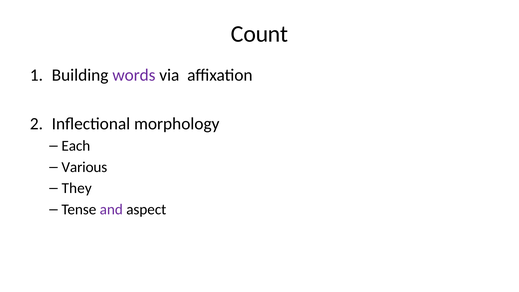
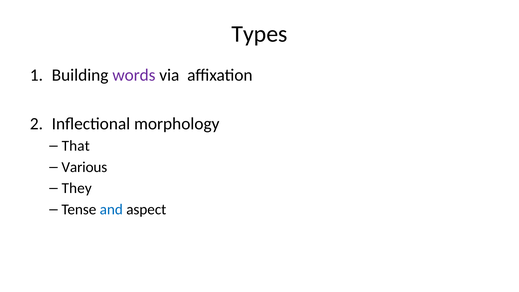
Count: Count -> Types
Each: Each -> That
and colour: purple -> blue
